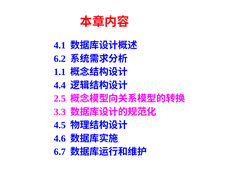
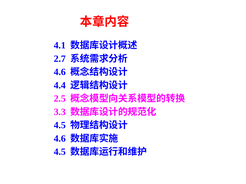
6.2: 6.2 -> 2.7
1.1 at (60, 72): 1.1 -> 4.6
6.7 at (60, 152): 6.7 -> 4.5
